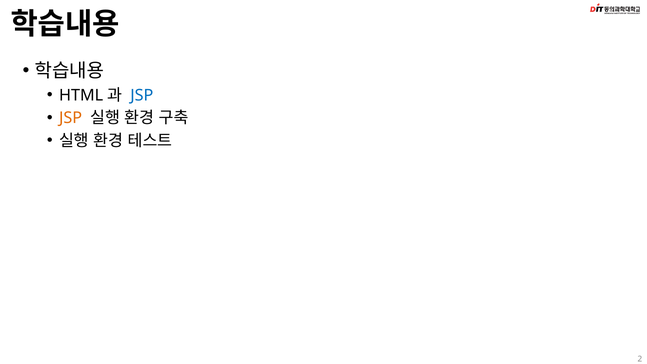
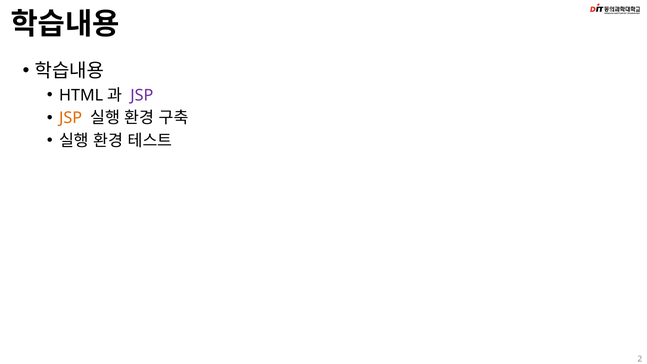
JSP at (142, 95) colour: blue -> purple
